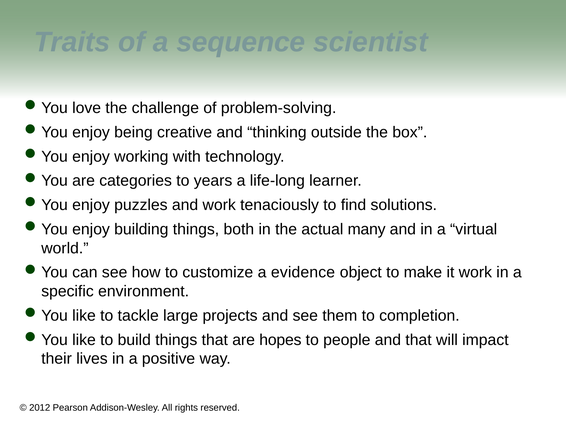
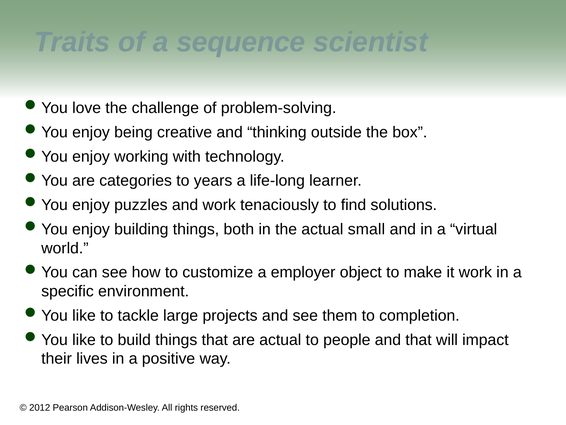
many: many -> small
evidence: evidence -> employer
are hopes: hopes -> actual
